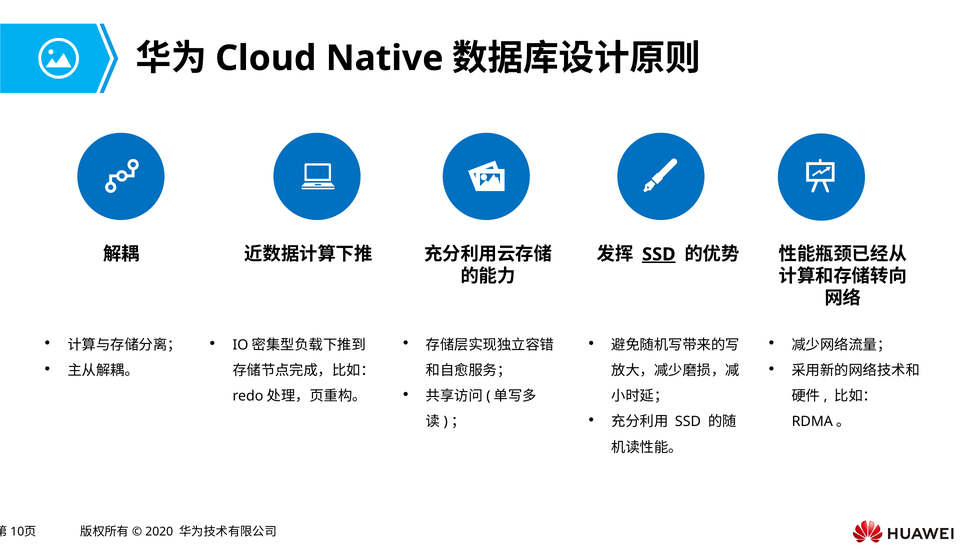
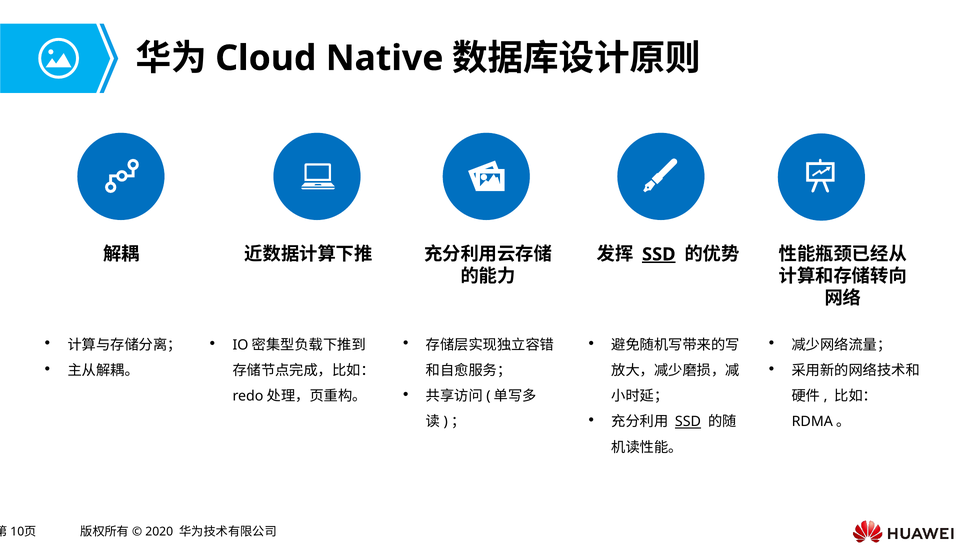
SSD at (688, 421) underline: none -> present
